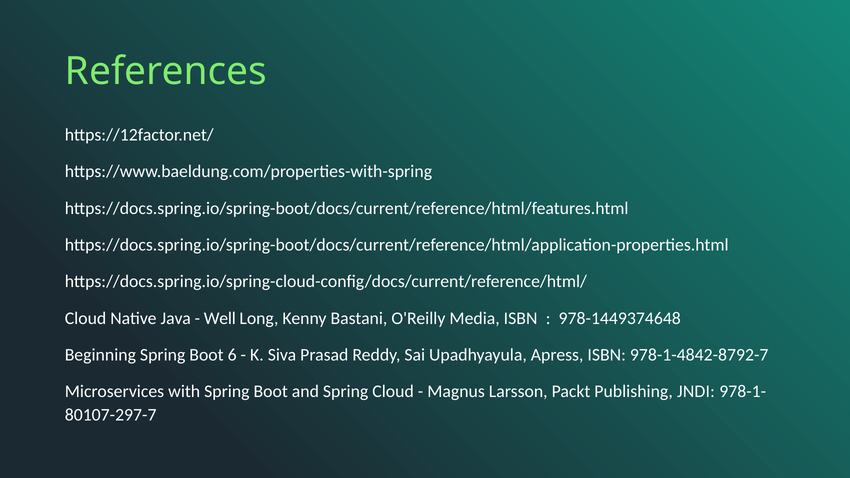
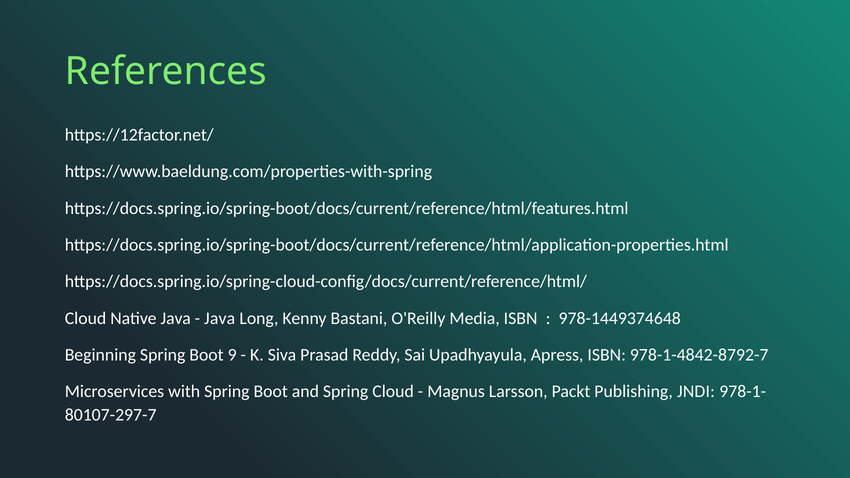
Well at (220, 318): Well -> Java
6: 6 -> 9
